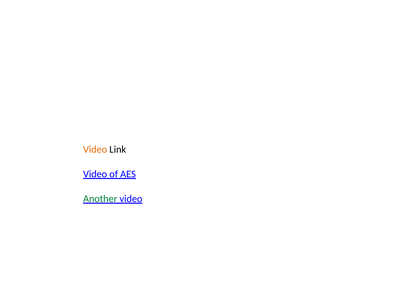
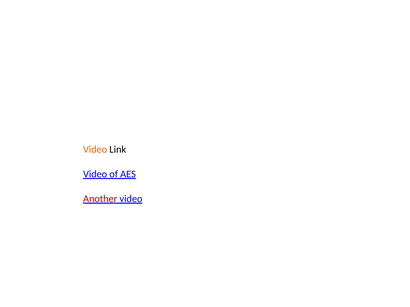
Another colour: green -> red
